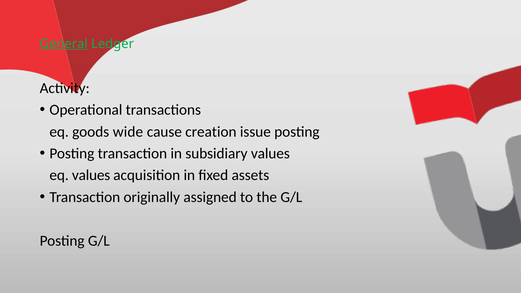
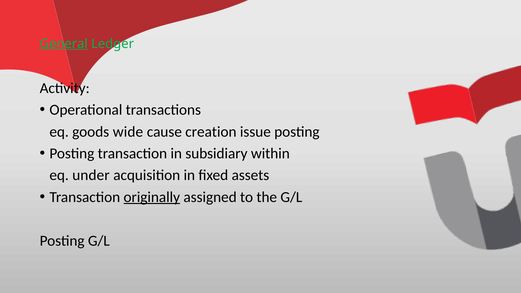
subsidiary values: values -> within
eq values: values -> under
originally underline: none -> present
